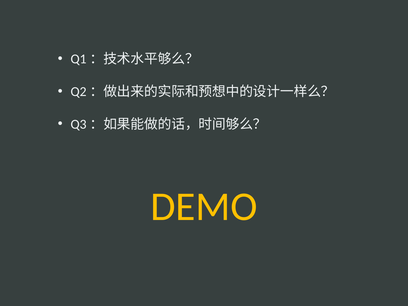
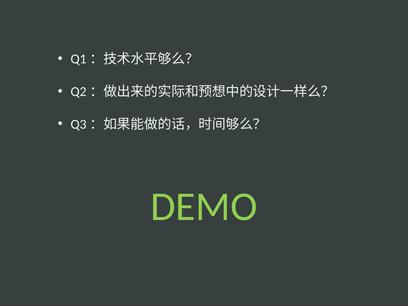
DEMO colour: yellow -> light green
